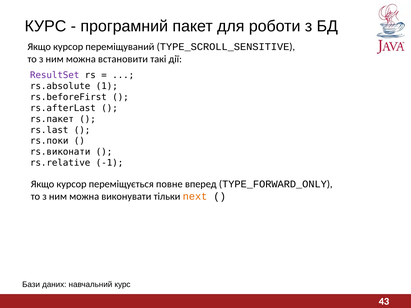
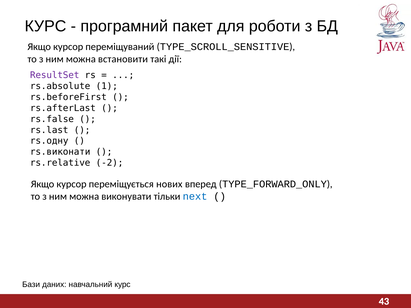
rs.пакет: rs.пакет -> rs.false
rs.поки: rs.поки -> rs.одну
-1: -1 -> -2
повне: повне -> нових
next colour: orange -> blue
